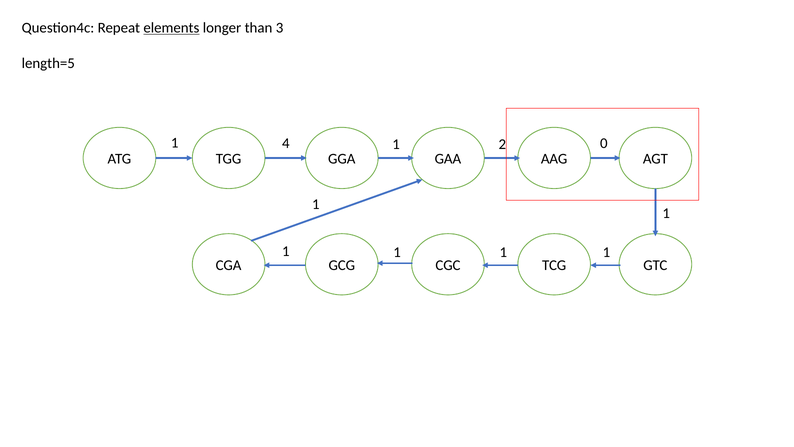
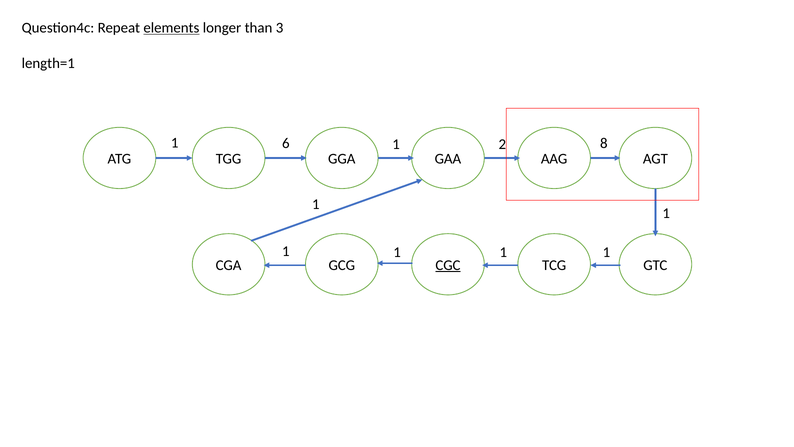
length=5: length=5 -> length=1
4: 4 -> 6
0: 0 -> 8
CGC underline: none -> present
